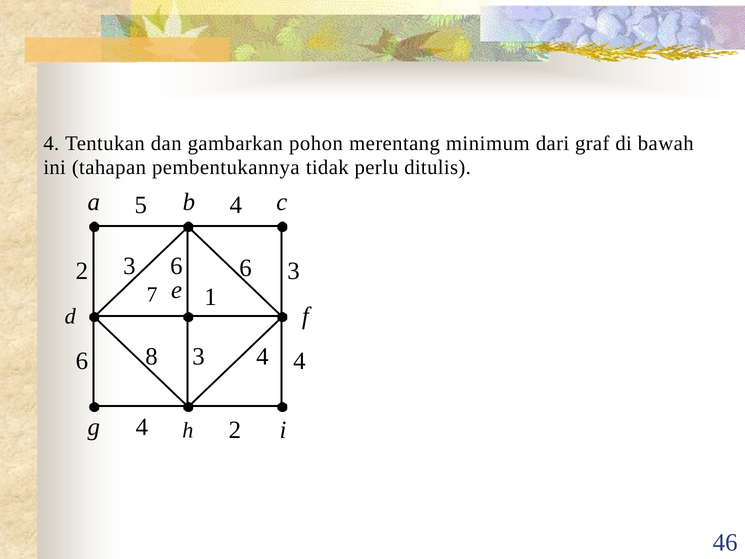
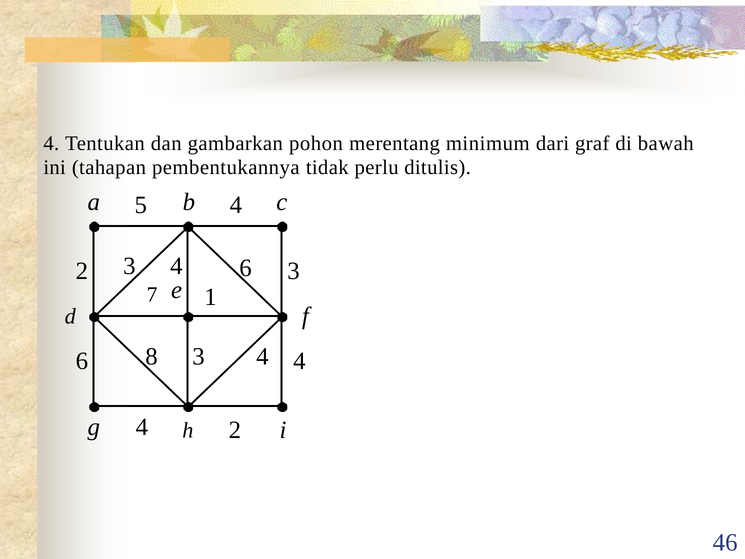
6 at (176, 266): 6 -> 4
